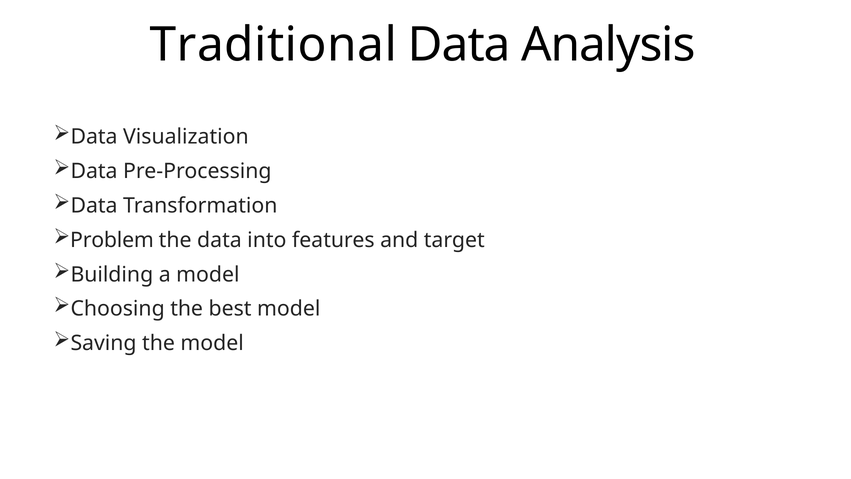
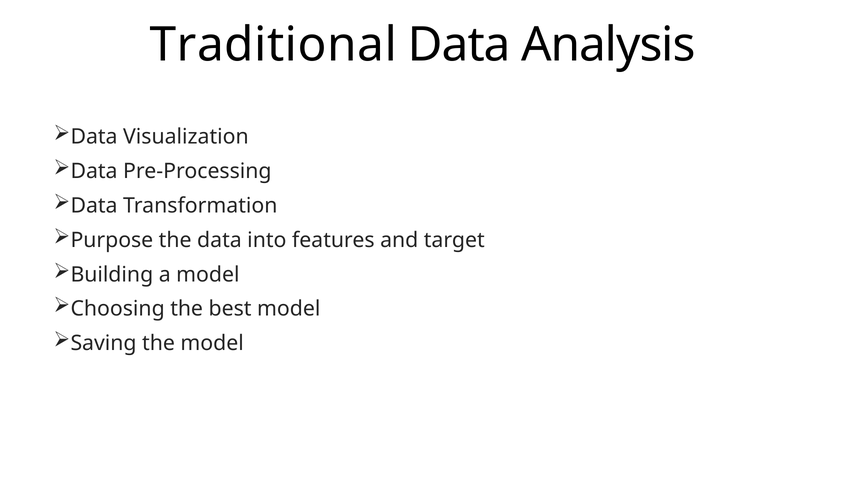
Problem: Problem -> Purpose
